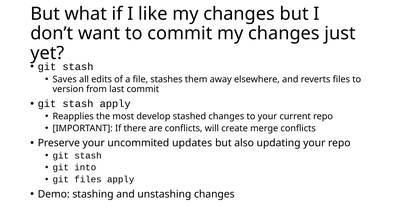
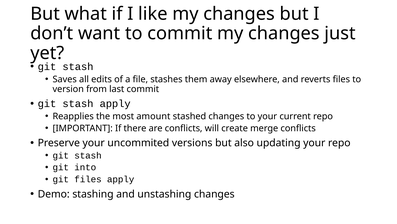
develop: develop -> amount
updates: updates -> versions
